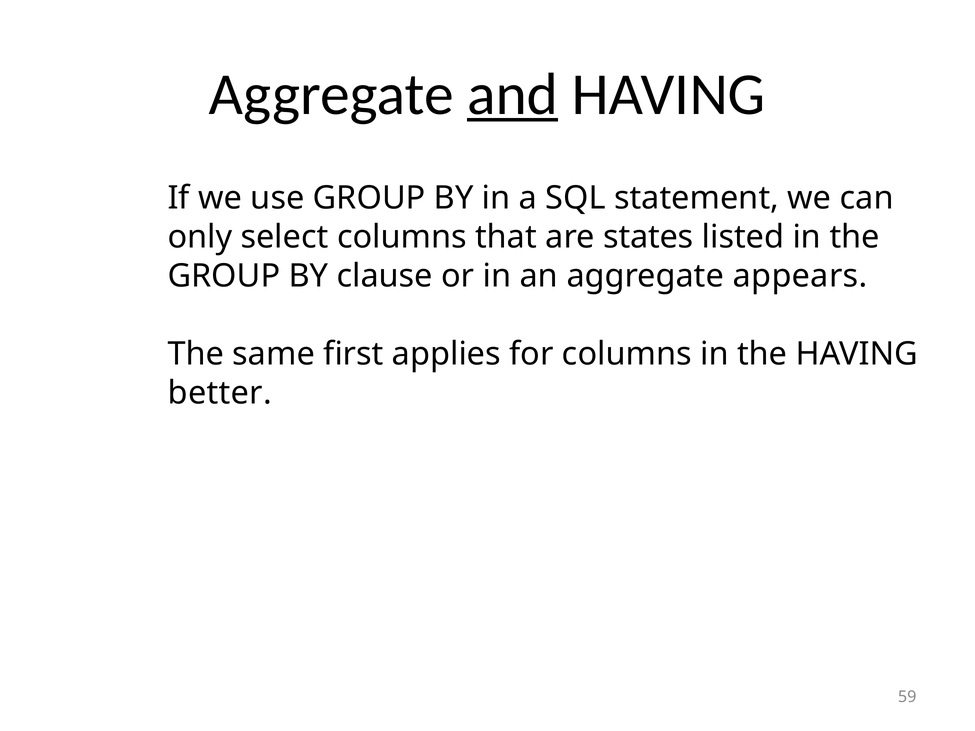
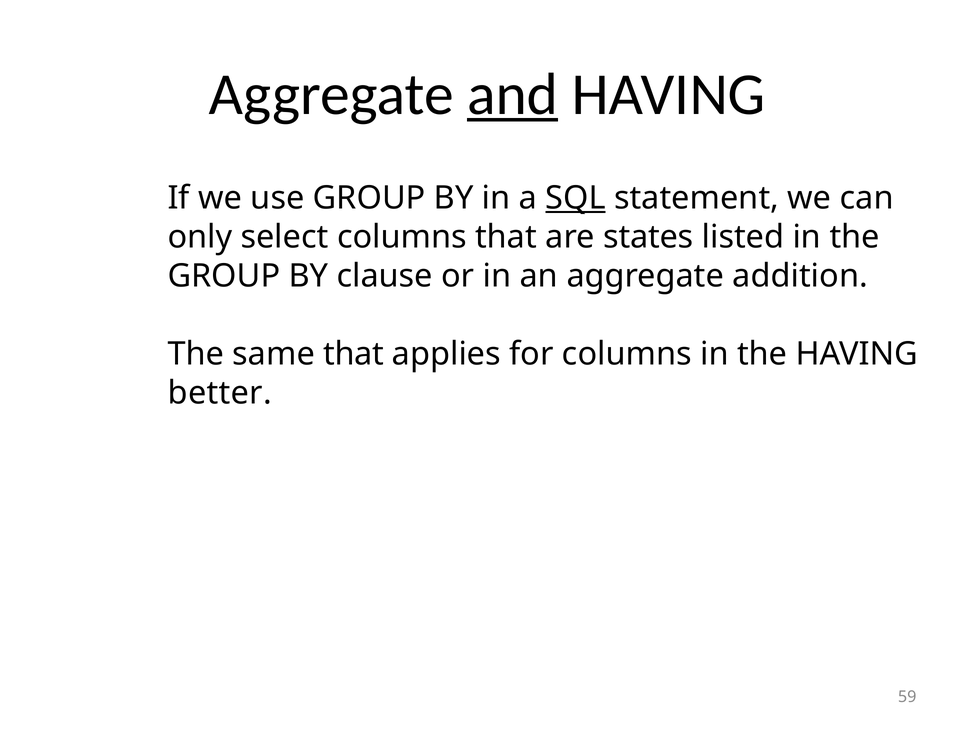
SQL underline: none -> present
appears: appears -> addition
same first: first -> that
